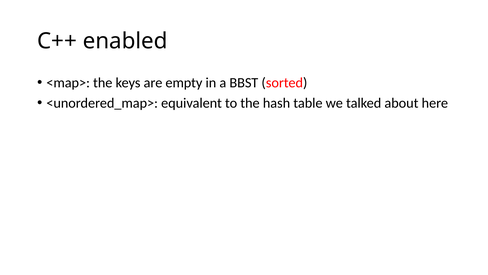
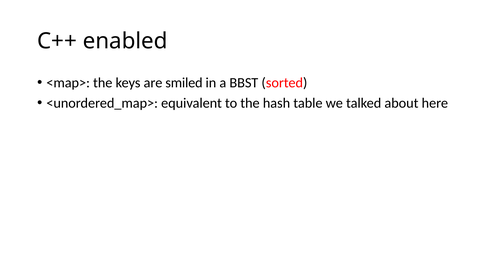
empty: empty -> smiled
